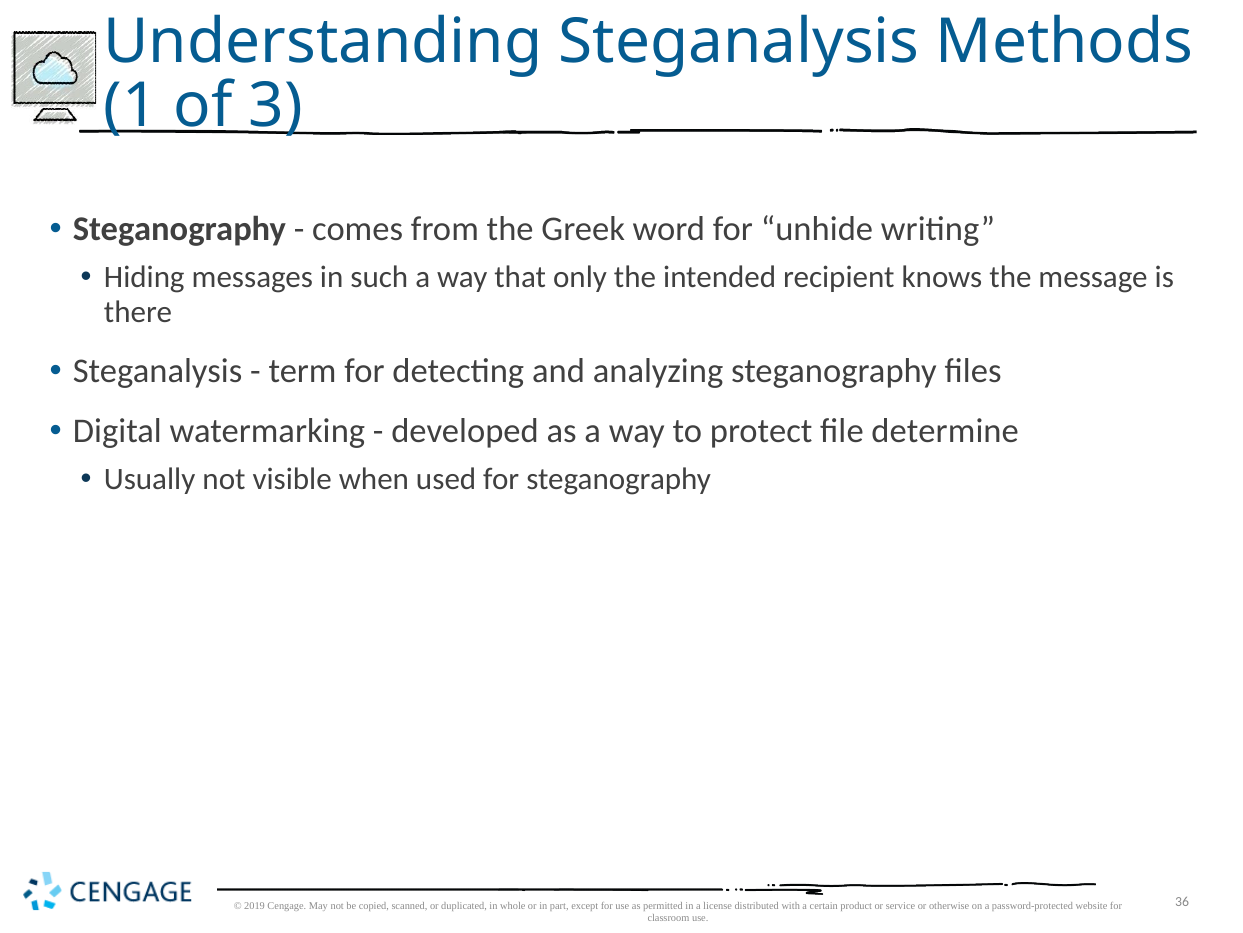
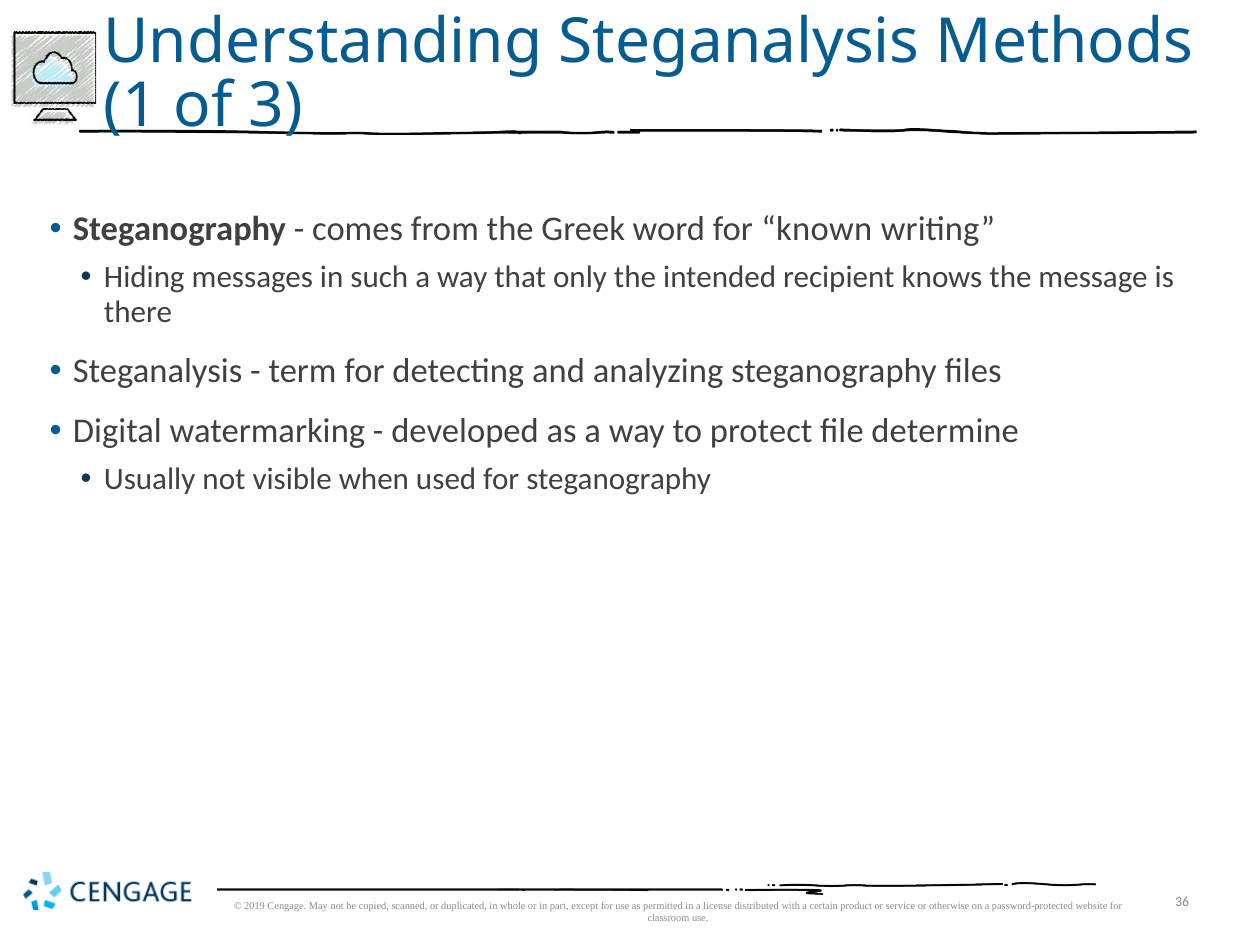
unhide: unhide -> known
